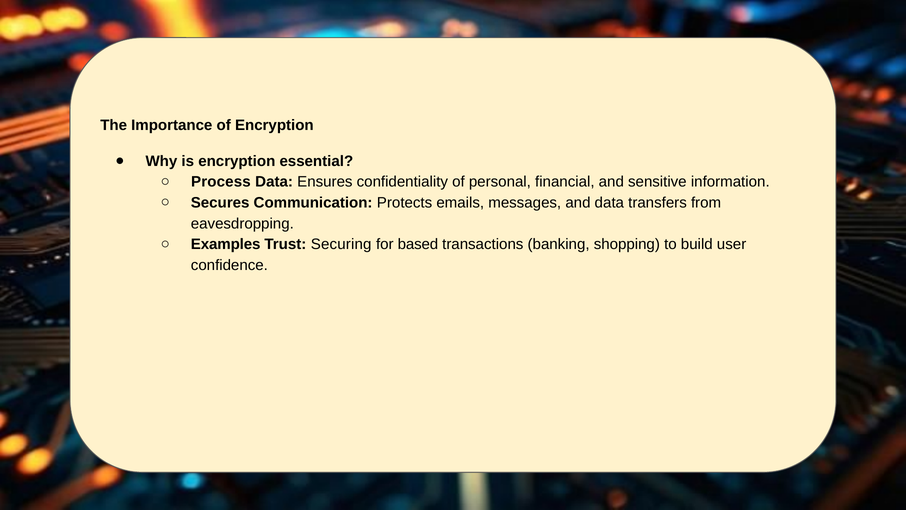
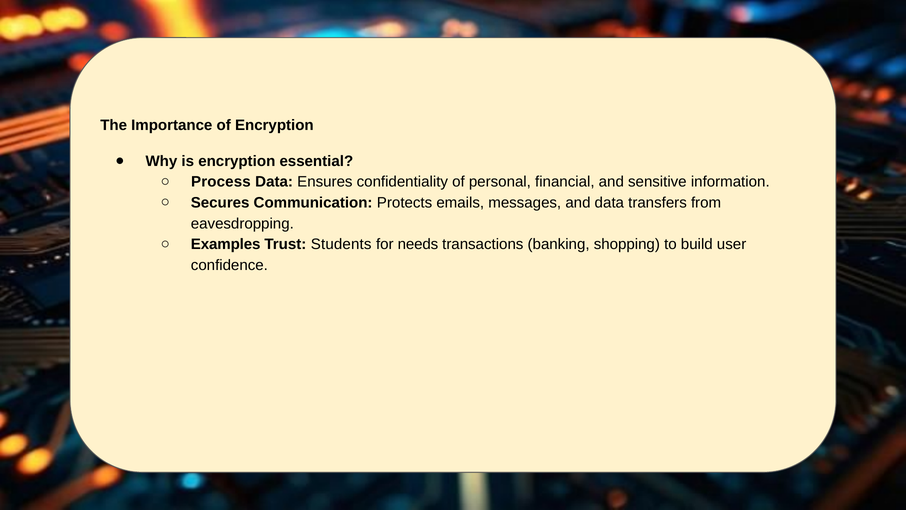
Securing: Securing -> Students
based: based -> needs
